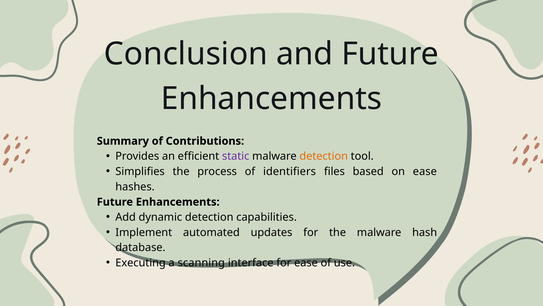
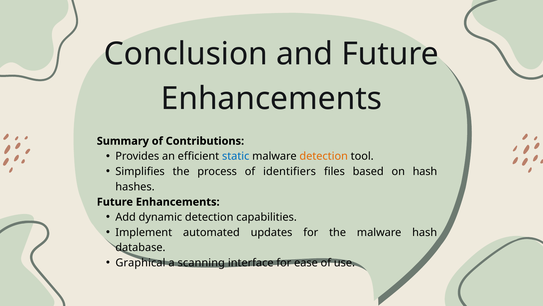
static colour: purple -> blue
on ease: ease -> hash
Executing: Executing -> Graphical
